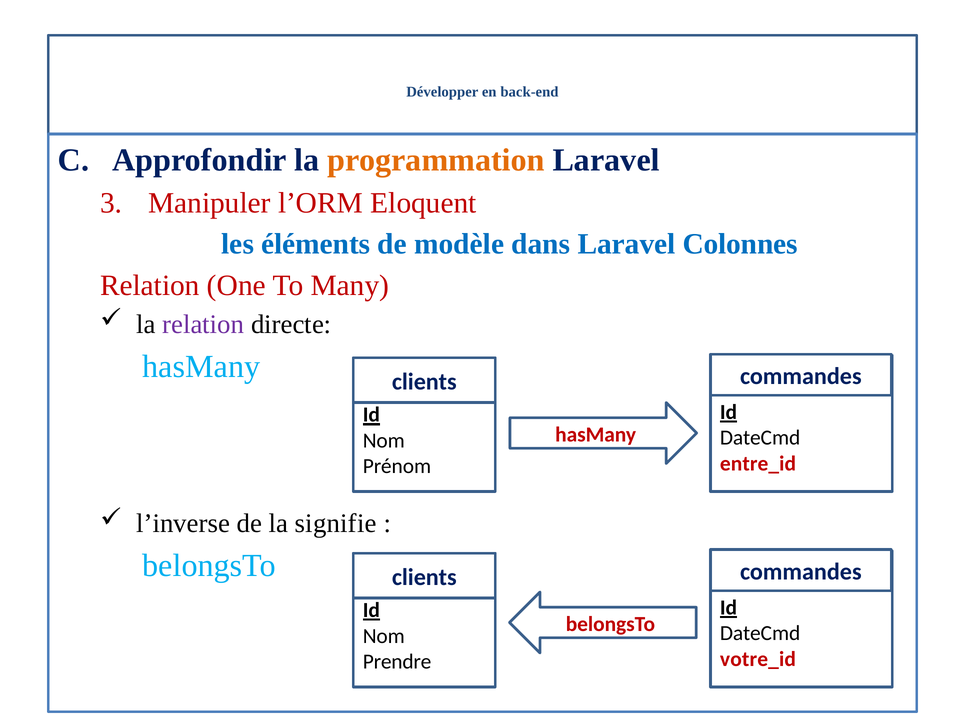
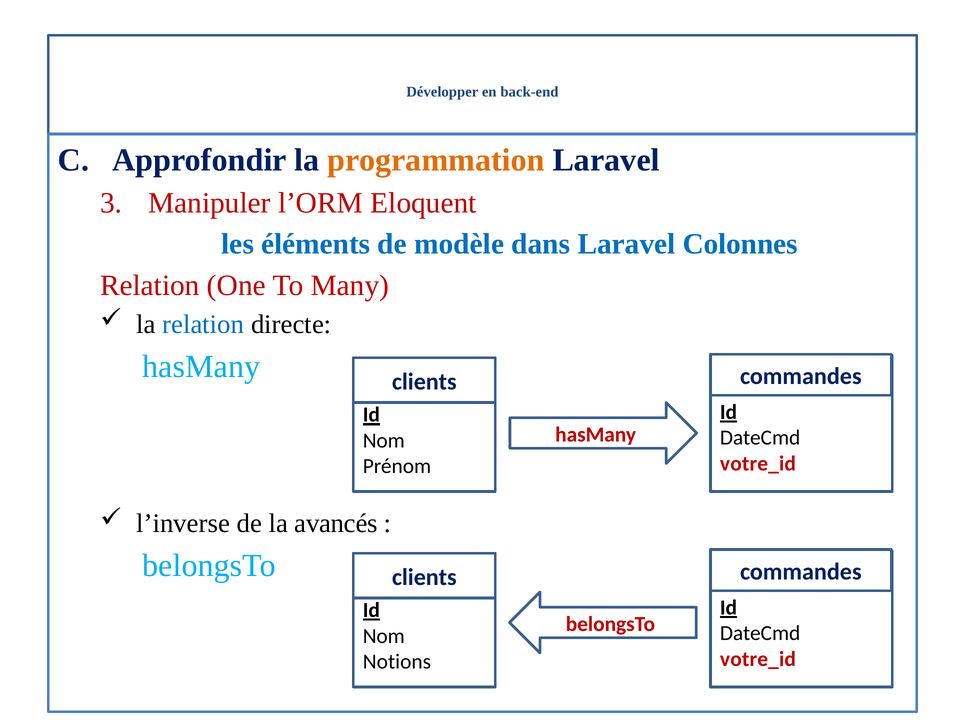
relation at (203, 324) colour: purple -> blue
entre_id at (758, 463): entre_id -> votre_id
signifie: signifie -> avancés
Prendre: Prendre -> Notions
